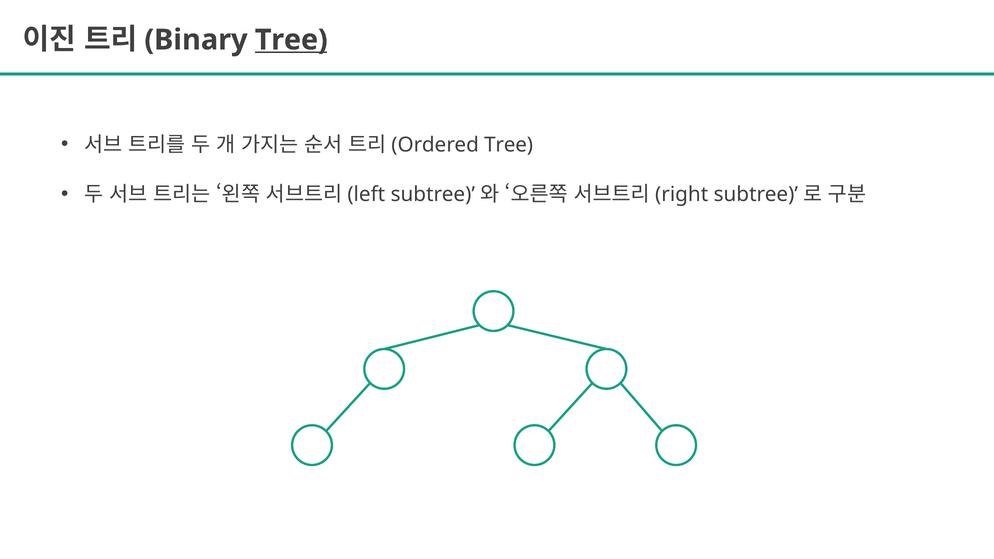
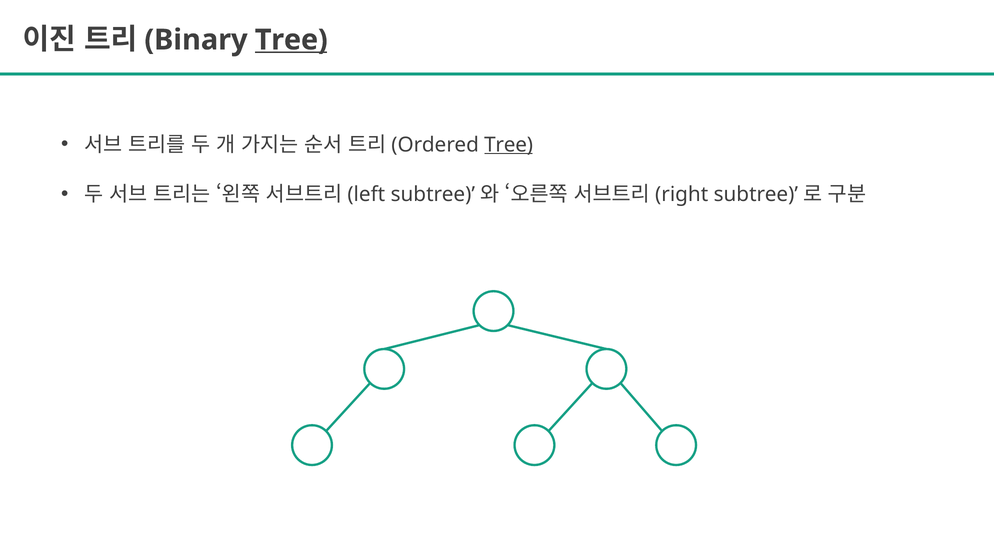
Tree at (509, 145) underline: none -> present
